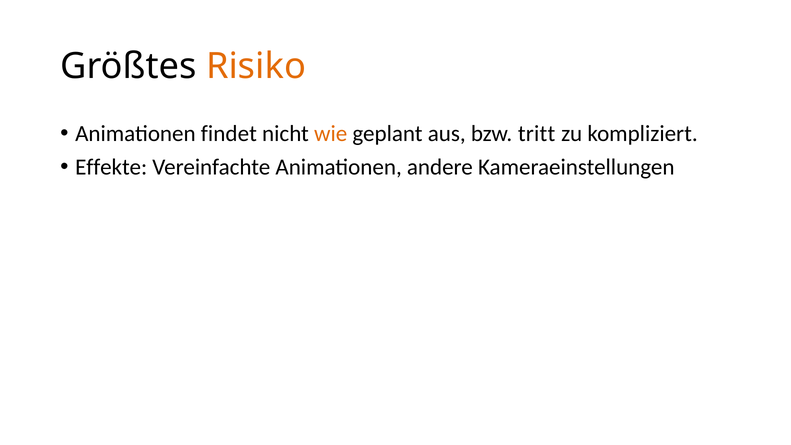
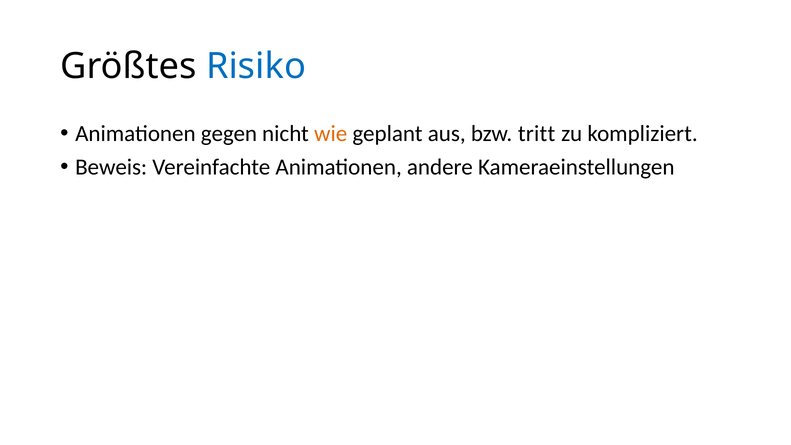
Risiko colour: orange -> blue
findet: findet -> gegen
Effekte: Effekte -> Beweis
